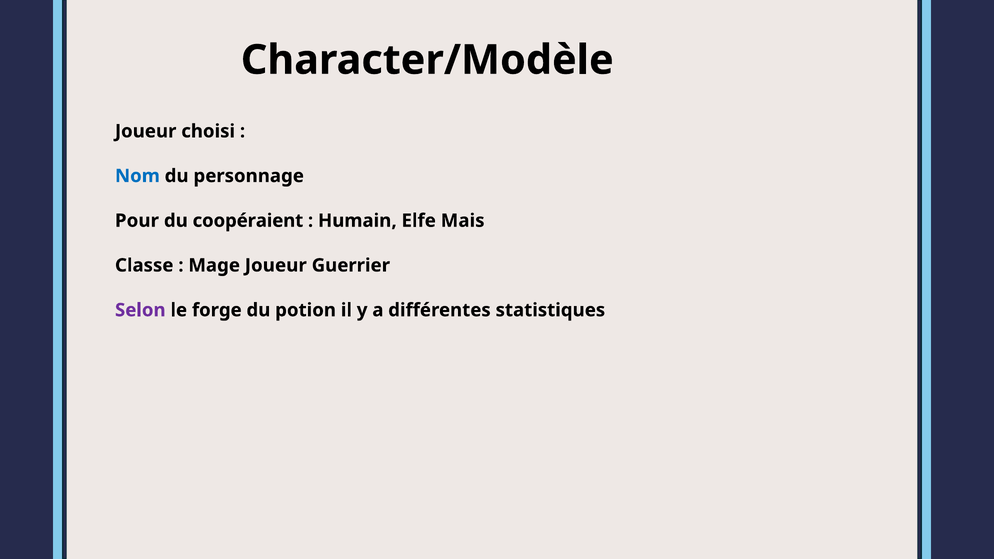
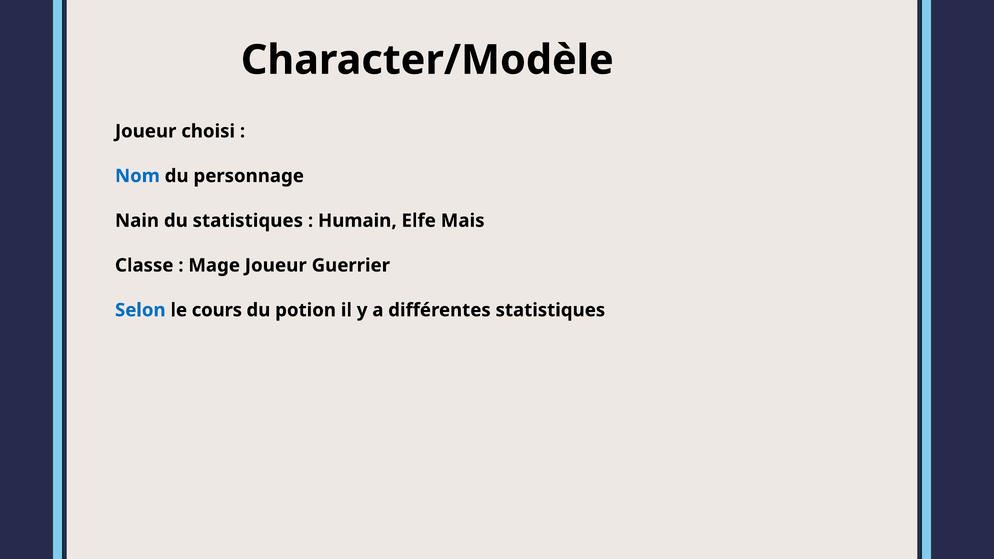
Pour: Pour -> Nain
du coopéraient: coopéraient -> statistiques
Selon colour: purple -> blue
forge: forge -> cours
